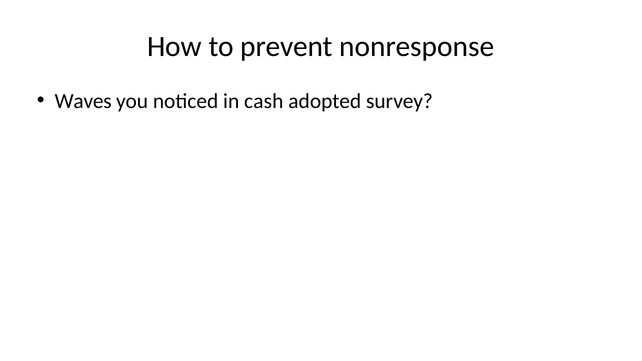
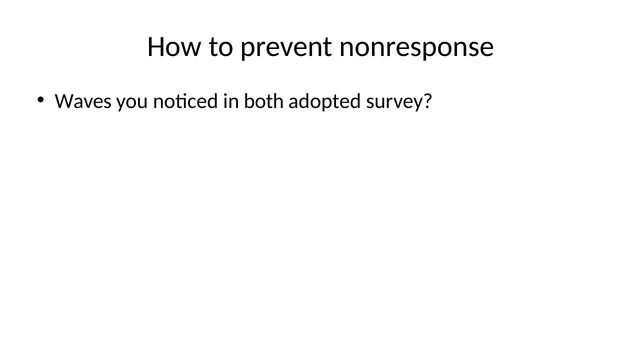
cash: cash -> both
